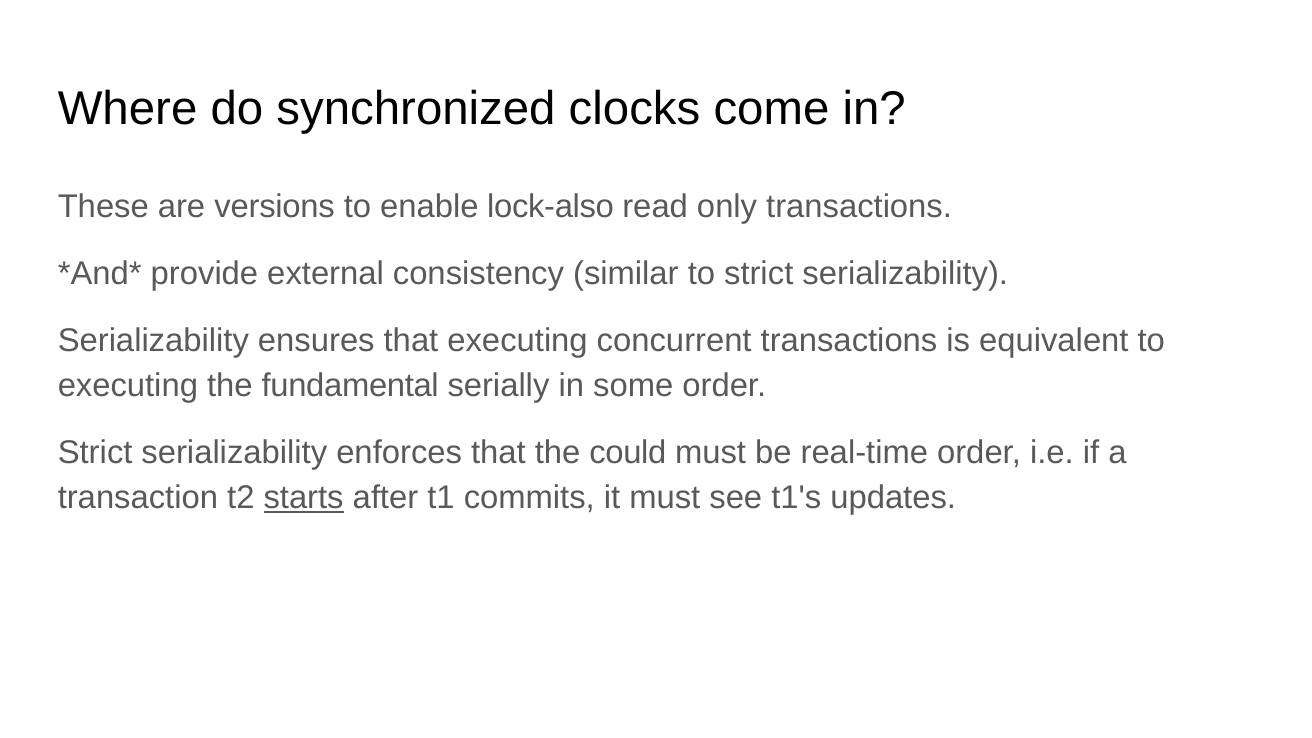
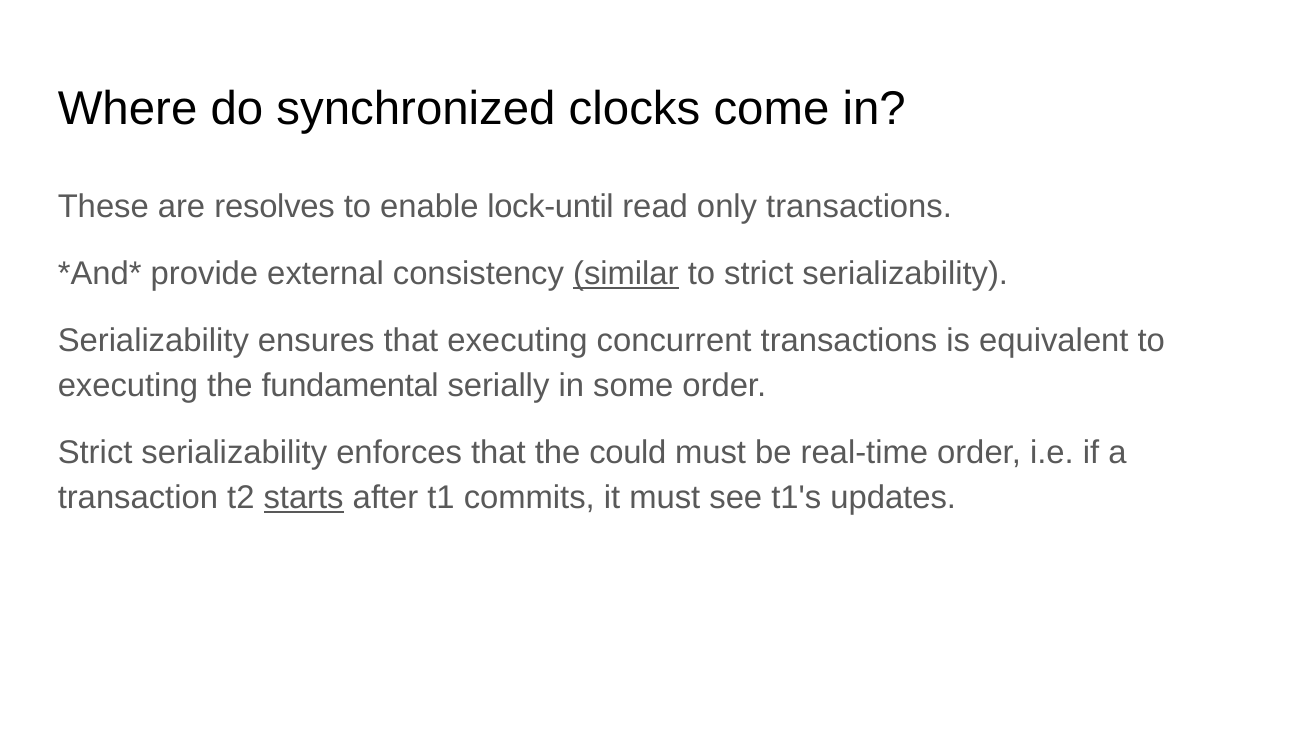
versions: versions -> resolves
lock-also: lock-also -> lock-until
similar underline: none -> present
